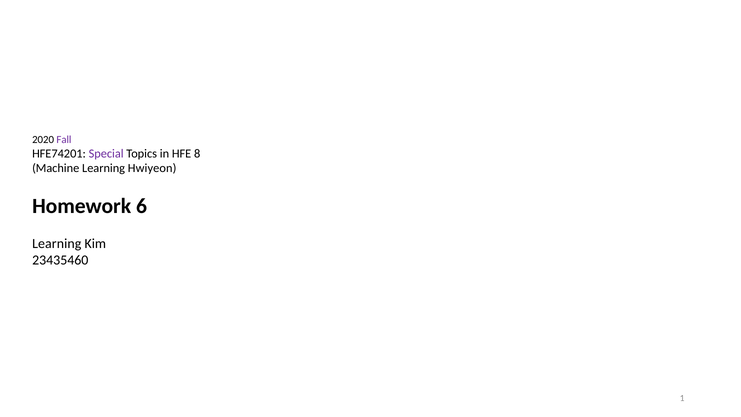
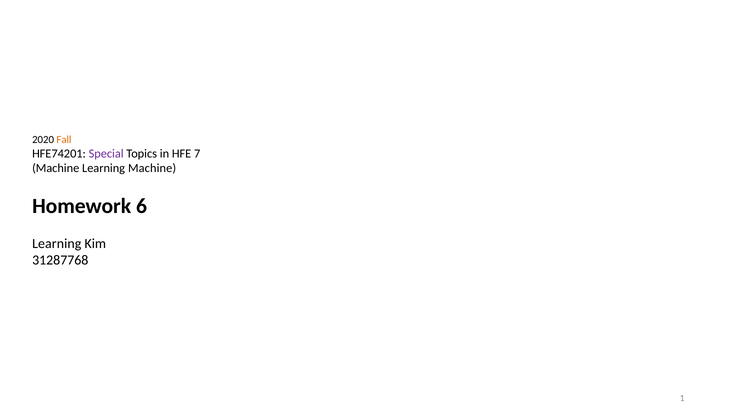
Fall colour: purple -> orange
8: 8 -> 7
Learning Hwiyeon: Hwiyeon -> Machine
23435460: 23435460 -> 31287768
